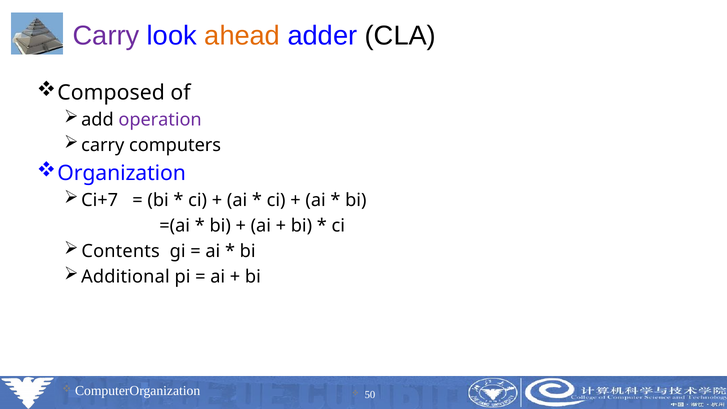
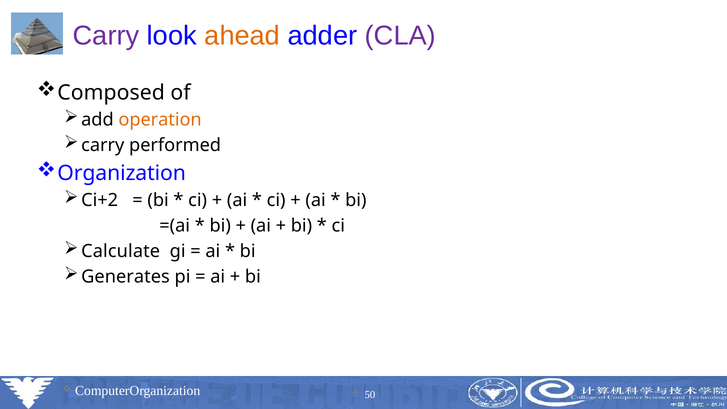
CLA colour: black -> purple
operation colour: purple -> orange
computers: computers -> performed
Ci+7: Ci+7 -> Ci+2
Contents: Contents -> Calculate
Additional: Additional -> Generates
